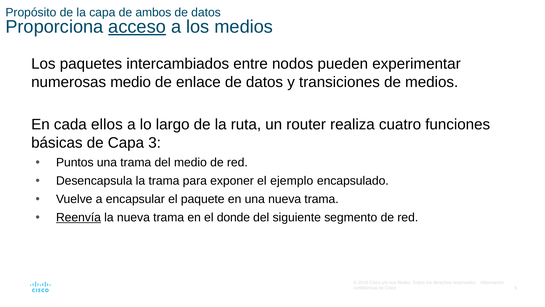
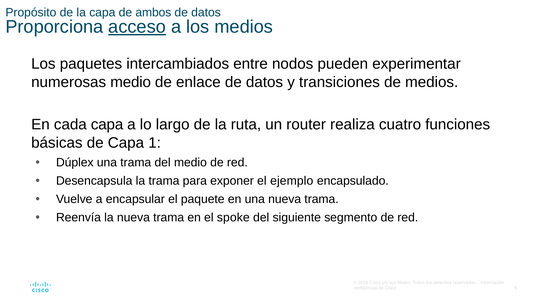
cada ellos: ellos -> capa
3: 3 -> 1
Puntos: Puntos -> Dúplex
Reenvía underline: present -> none
donde: donde -> spoke
